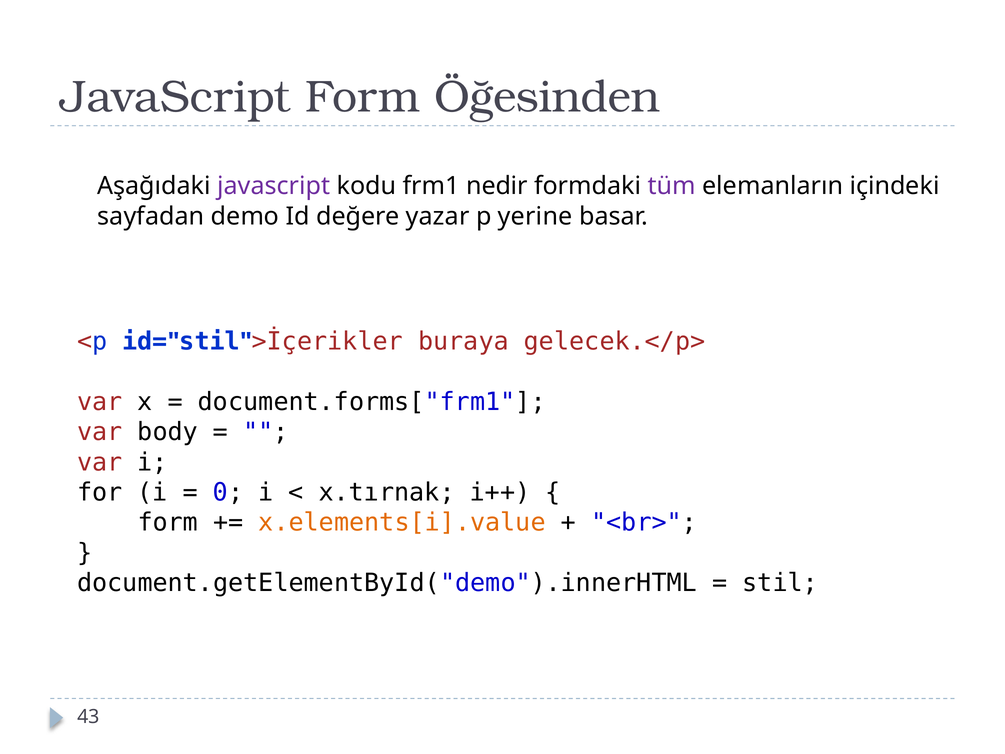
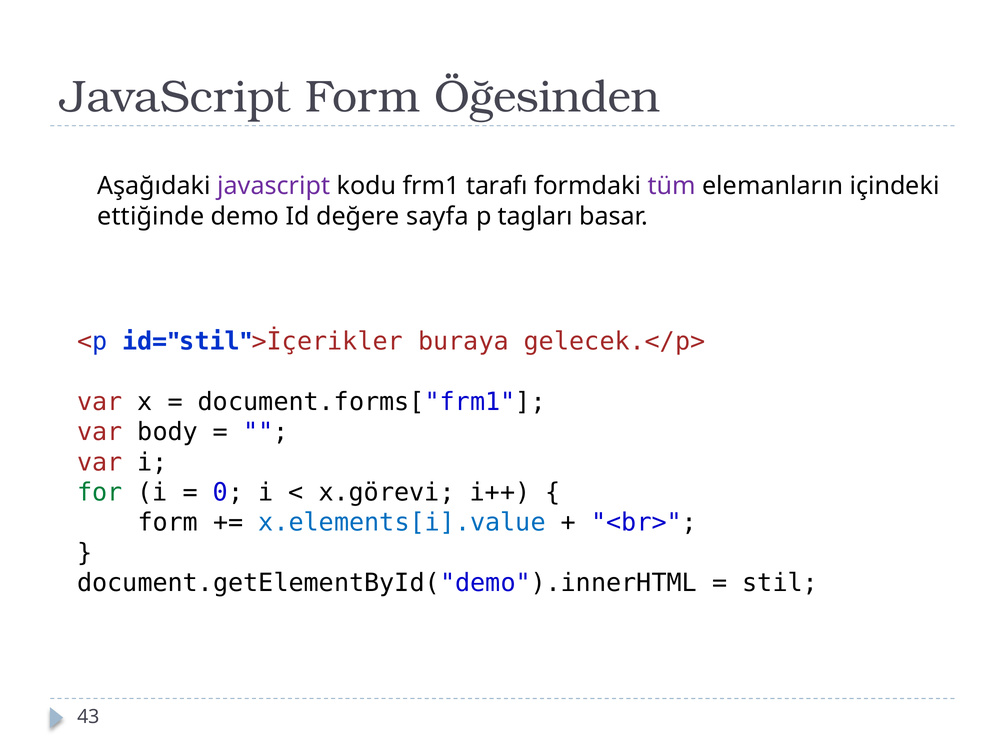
nedir: nedir -> tarafı
sayfadan: sayfadan -> ettiğinde
yazar: yazar -> sayfa
yerine: yerine -> tagları
for colour: black -> green
x.tırnak: x.tırnak -> x.görevi
x.elements[i].value colour: orange -> blue
